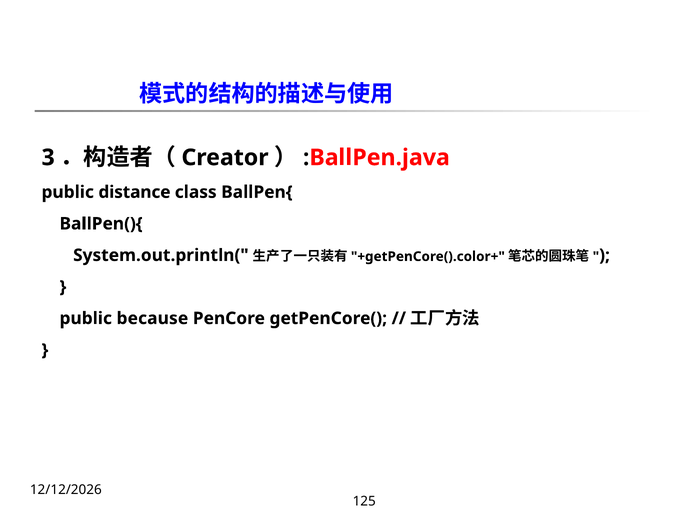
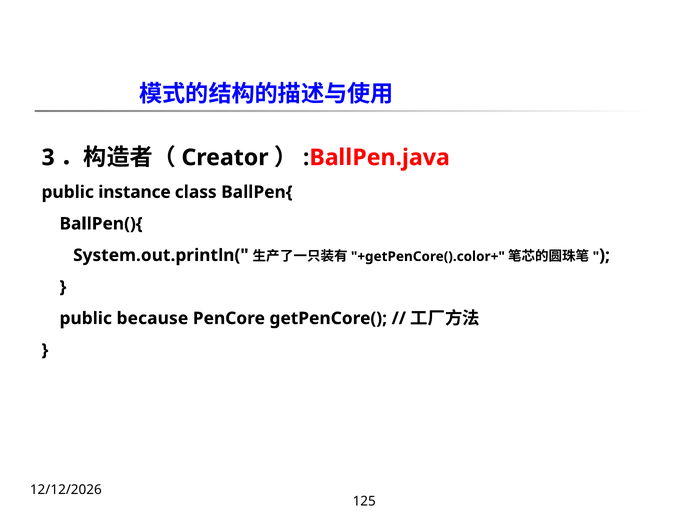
distance: distance -> instance
